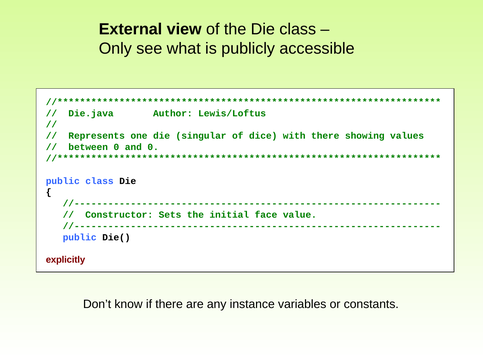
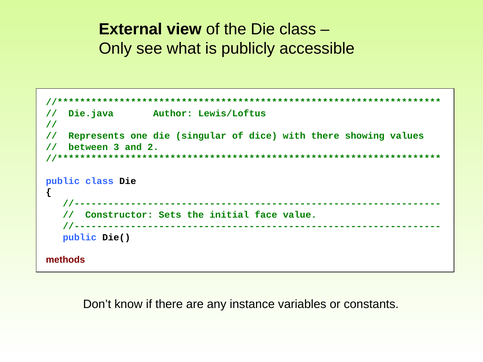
between 0: 0 -> 3
and 0: 0 -> 2
explicitly: explicitly -> methods
